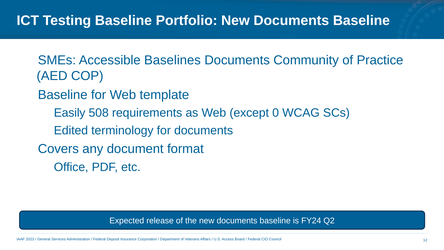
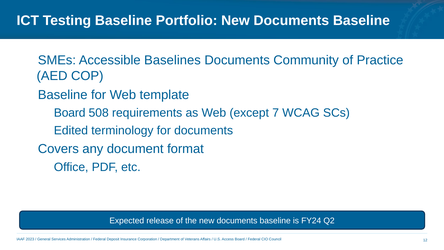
Easily at (70, 113): Easily -> Board
0: 0 -> 7
